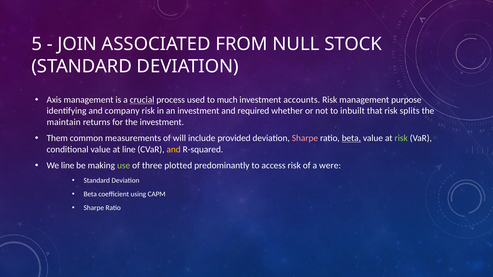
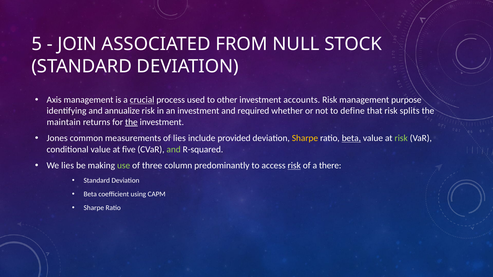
much: much -> other
company: company -> annualize
inbuilt: inbuilt -> define
the at (131, 122) underline: none -> present
Them: Them -> Jones
of will: will -> lies
Sharpe at (305, 138) colour: pink -> yellow
at line: line -> five
and at (174, 149) colour: yellow -> light green
We line: line -> lies
plotted: plotted -> column
risk at (294, 166) underline: none -> present
were: were -> there
